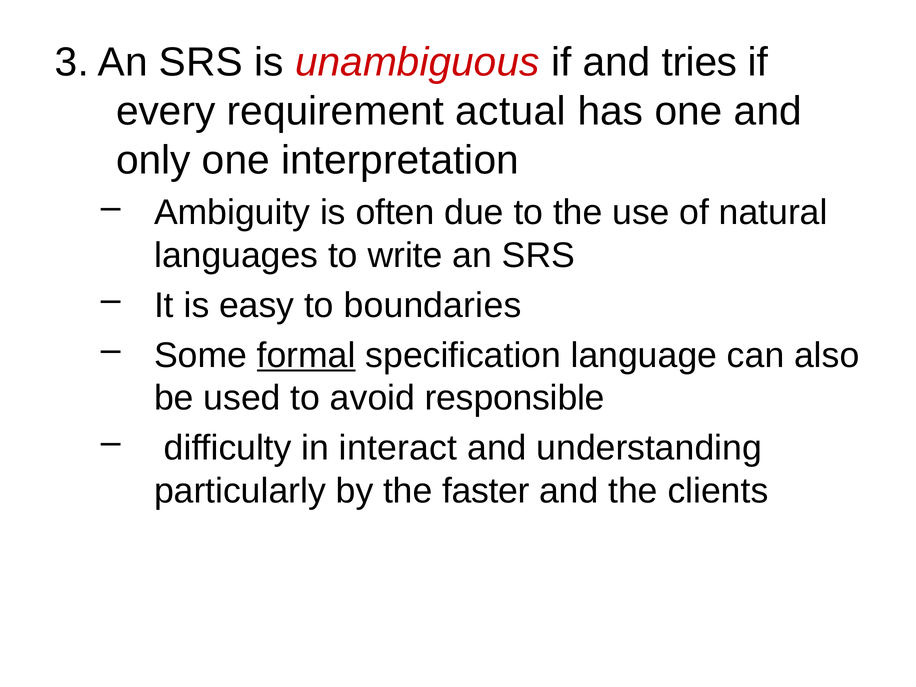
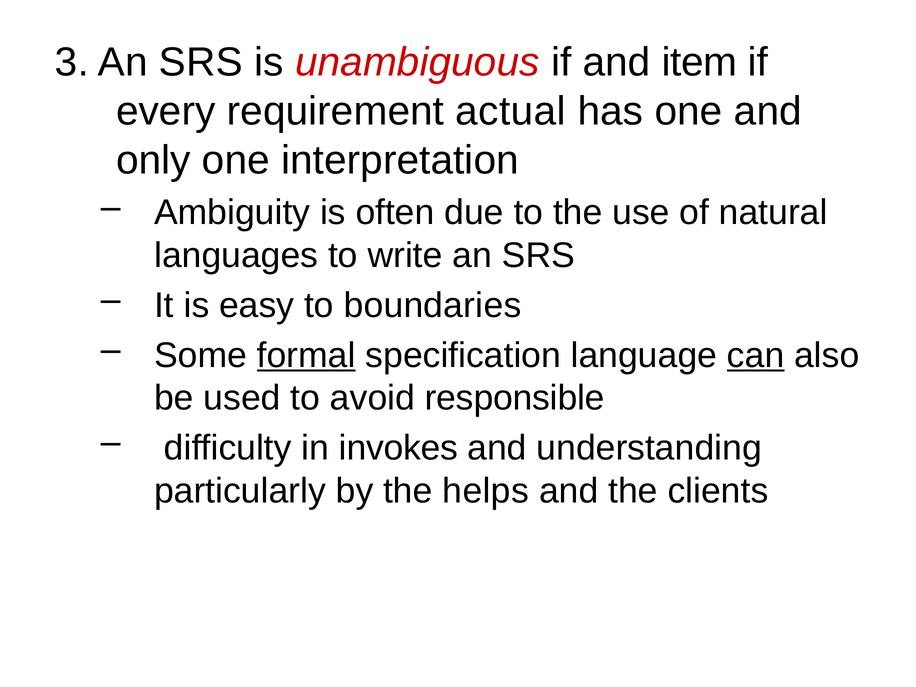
tries: tries -> item
can underline: none -> present
interact: interact -> invokes
faster: faster -> helps
